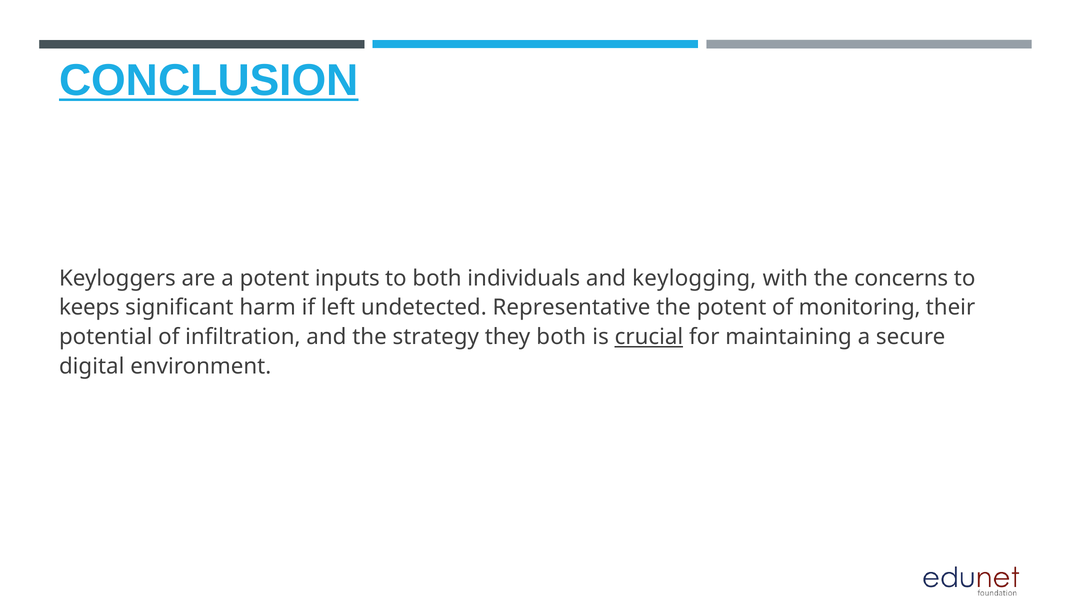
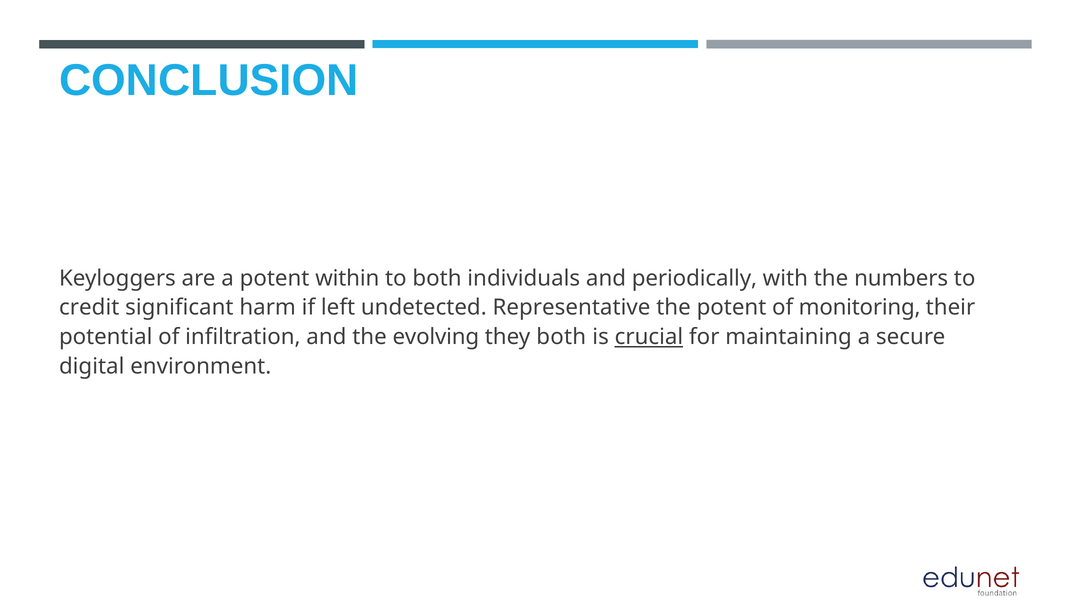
CONCLUSION underline: present -> none
inputs: inputs -> within
keylogging: keylogging -> periodically
concerns: concerns -> numbers
keeps: keeps -> credit
strategy: strategy -> evolving
